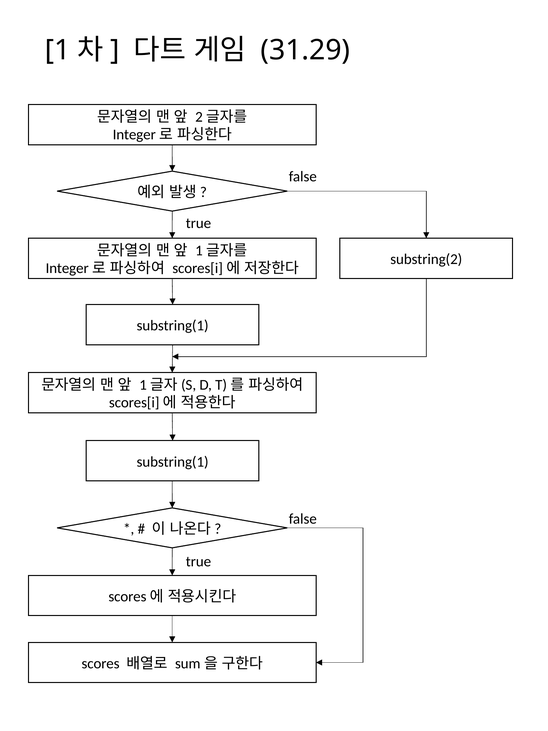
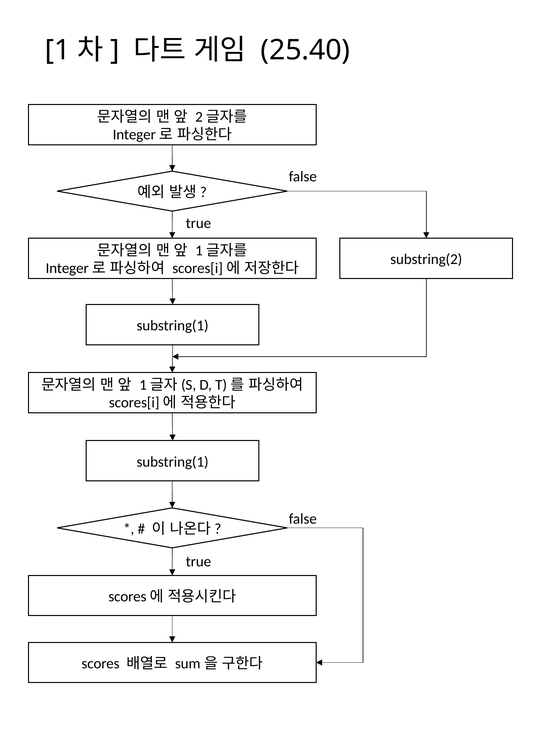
31.29: 31.29 -> 25.40
